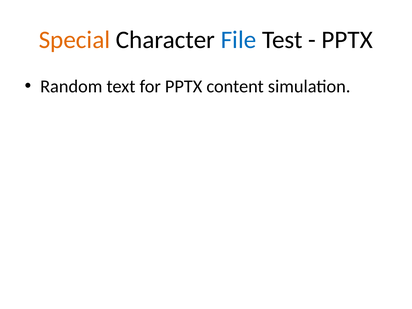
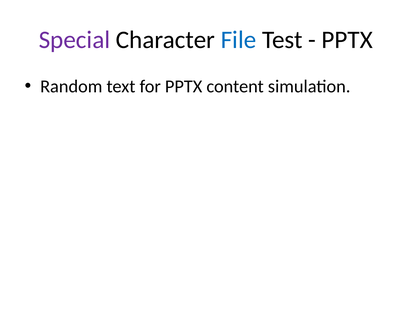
Special colour: orange -> purple
